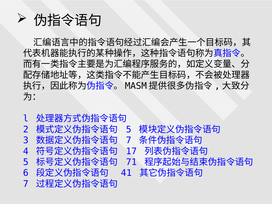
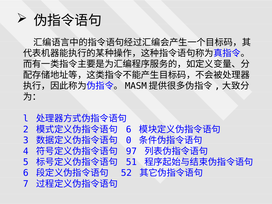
5 at (129, 129): 5 -> 6
7 at (129, 140): 7 -> 0
17: 17 -> 97
71: 71 -> 51
41: 41 -> 52
